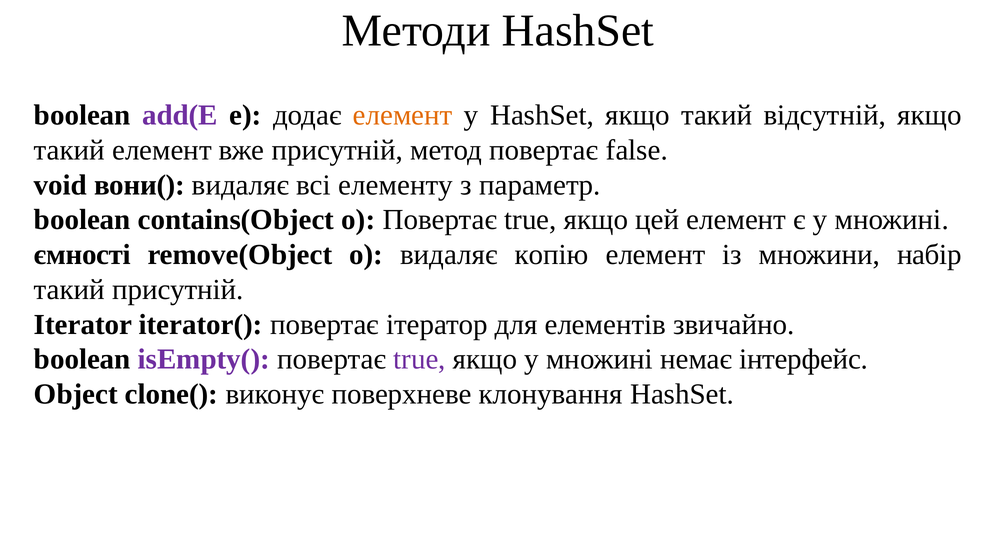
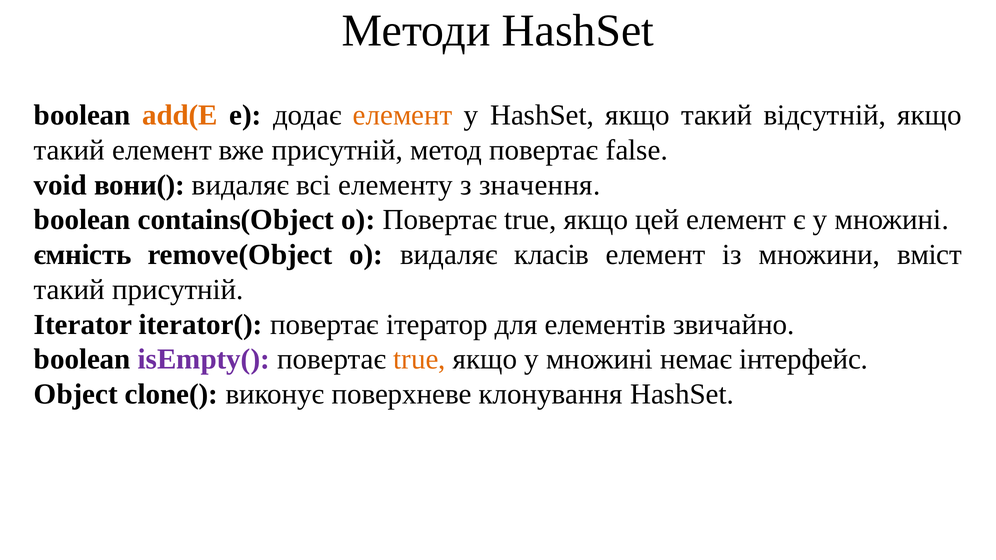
add(E colour: purple -> orange
параметр: параметр -> значення
ємності: ємності -> ємність
копію: копію -> класів
набір: набір -> вміст
true at (420, 359) colour: purple -> orange
